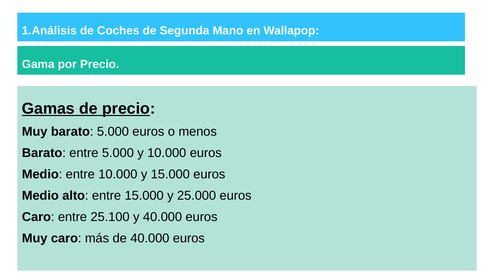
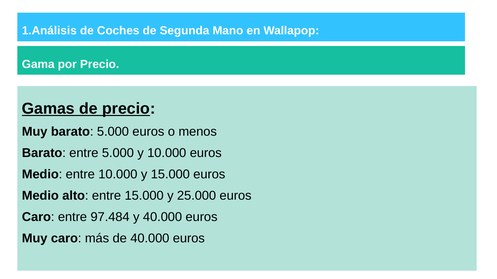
25.100: 25.100 -> 97.484
